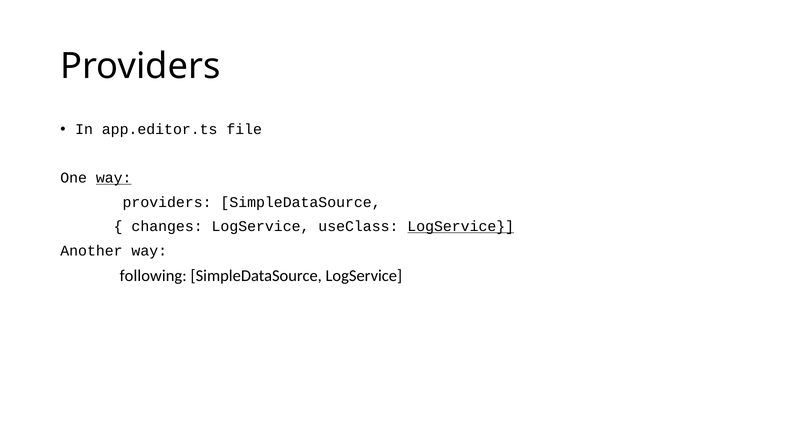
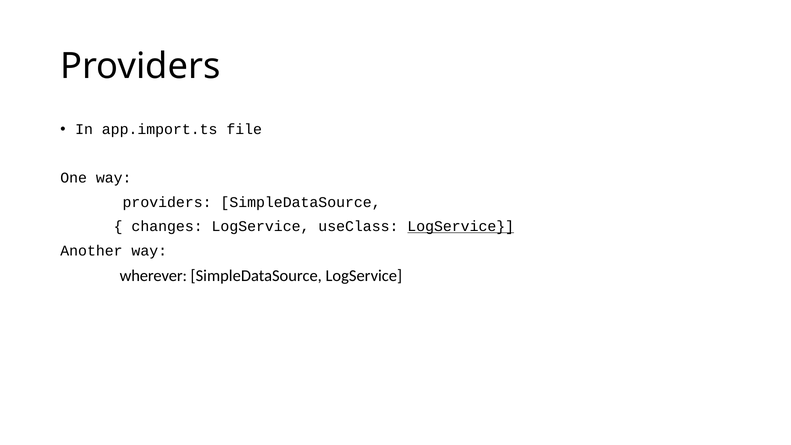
app.editor.ts: app.editor.ts -> app.import.ts
way at (114, 178) underline: present -> none
following: following -> wherever
